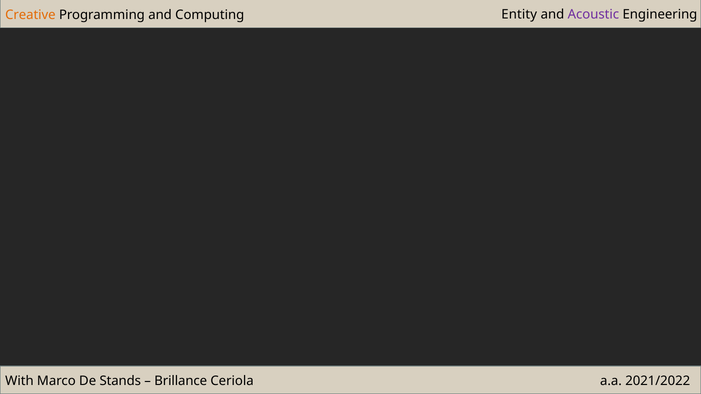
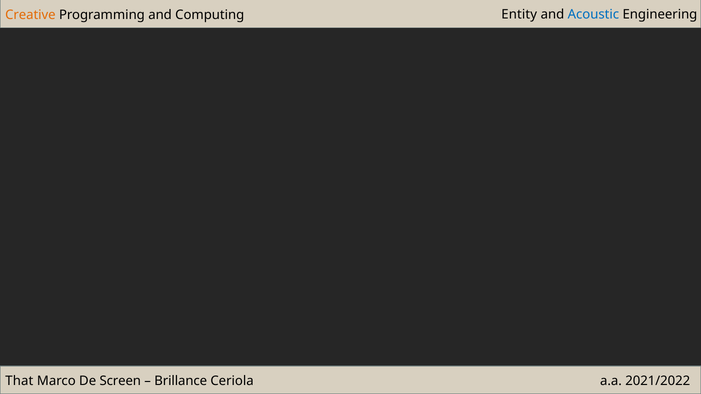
Acoustic colour: purple -> blue
With: With -> That
Stands: Stands -> Screen
